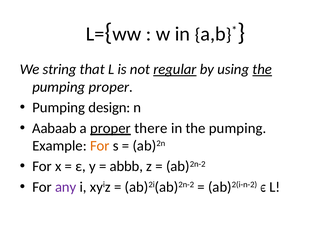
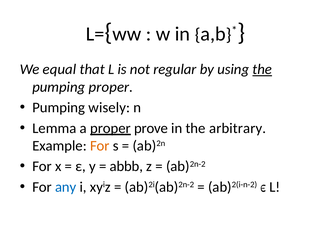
string: string -> equal
regular underline: present -> none
design: design -> wisely
Aabaab: Aabaab -> Lemma
there: there -> prove
in the pumping: pumping -> arbitrary
any colour: purple -> blue
